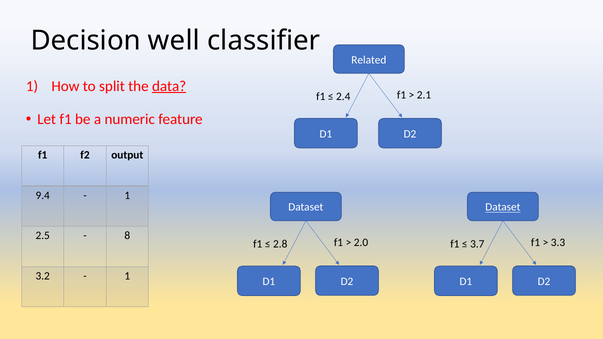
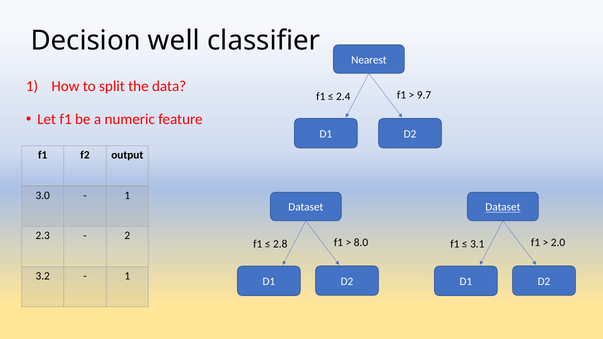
Related: Related -> Nearest
data underline: present -> none
2.1: 2.1 -> 9.7
9.4: 9.4 -> 3.0
2.5: 2.5 -> 2.3
8: 8 -> 2
2.0: 2.0 -> 8.0
3.7: 3.7 -> 3.1
3.3: 3.3 -> 2.0
